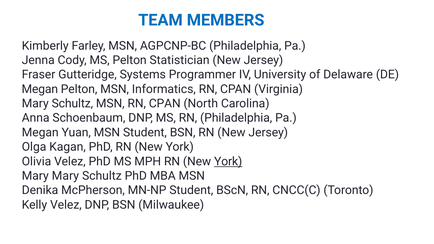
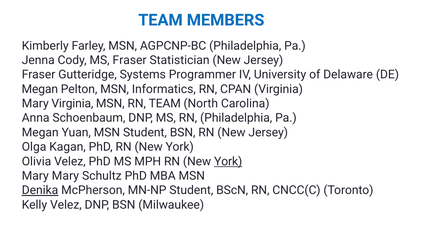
MS Pelton: Pelton -> Fraser
Schultz at (72, 104): Schultz -> Virginia
MSN RN CPAN: CPAN -> TEAM
Denika underline: none -> present
